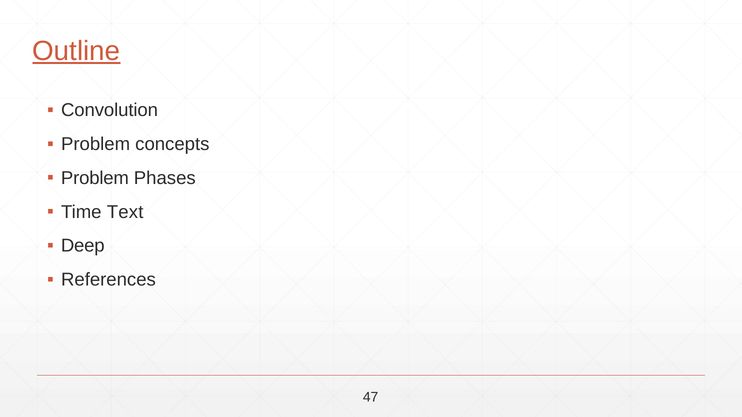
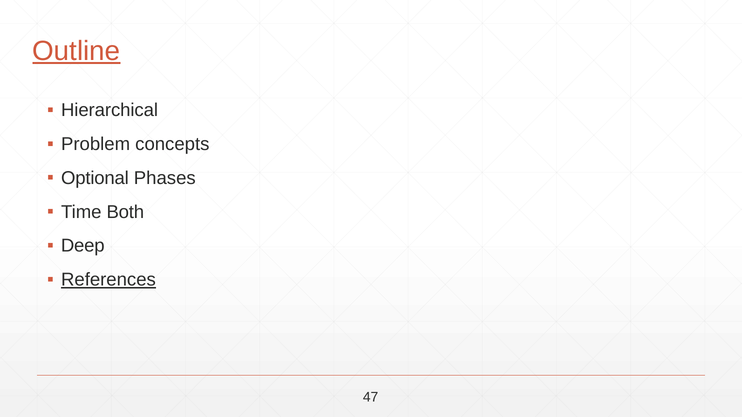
Convolution: Convolution -> Hierarchical
Problem at (95, 178): Problem -> Optional
Text: Text -> Both
References underline: none -> present
